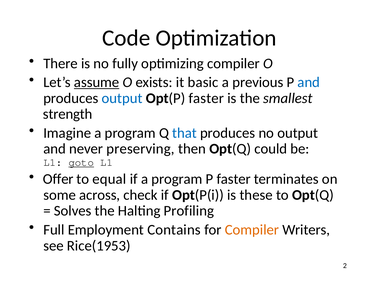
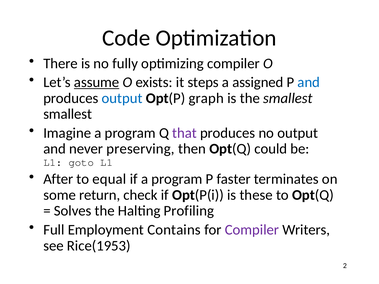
basic: basic -> steps
previous: previous -> assigned
Opt(P faster: faster -> graph
strength at (68, 114): strength -> smallest
that colour: blue -> purple
goto underline: present -> none
Offer: Offer -> After
across: across -> return
Compiler at (252, 230) colour: orange -> purple
